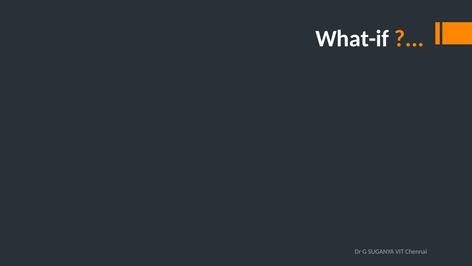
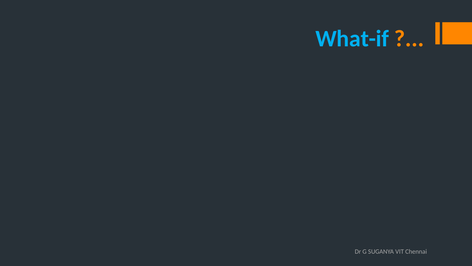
What-if colour: white -> light blue
